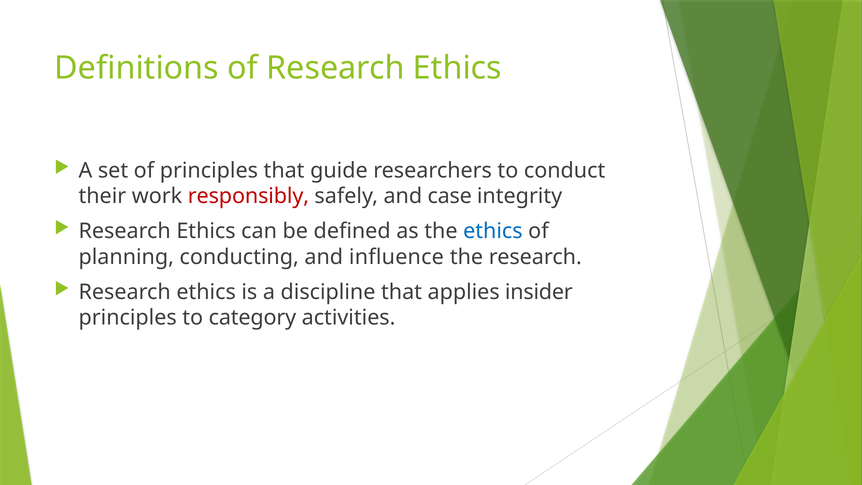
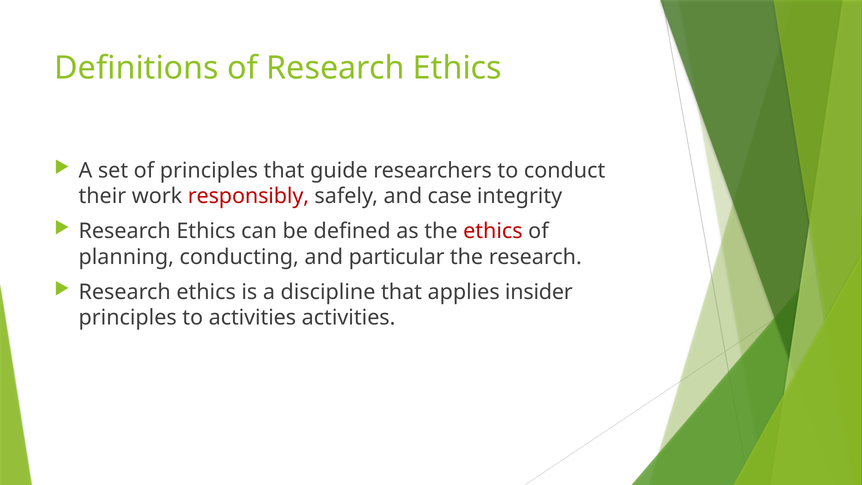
ethics at (493, 231) colour: blue -> red
influence: influence -> particular
to category: category -> activities
